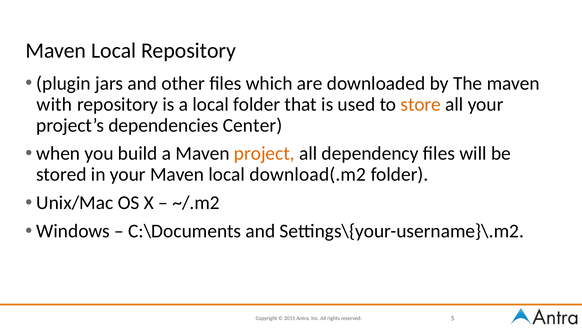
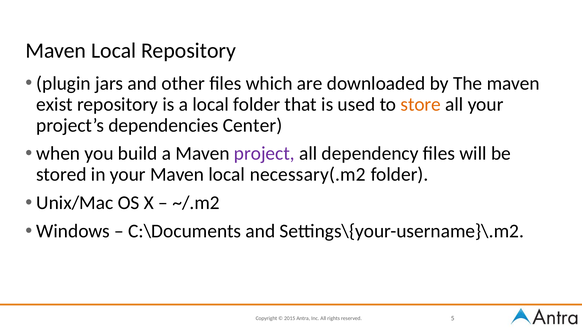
with: with -> exist
project colour: orange -> purple
download(.m2: download(.m2 -> necessary(.m2
